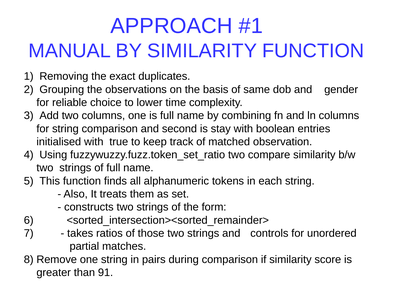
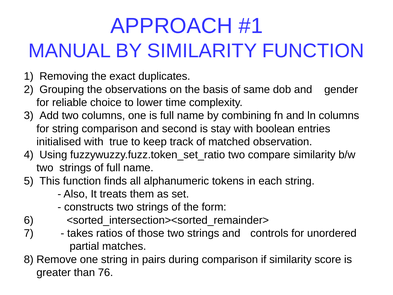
91: 91 -> 76
